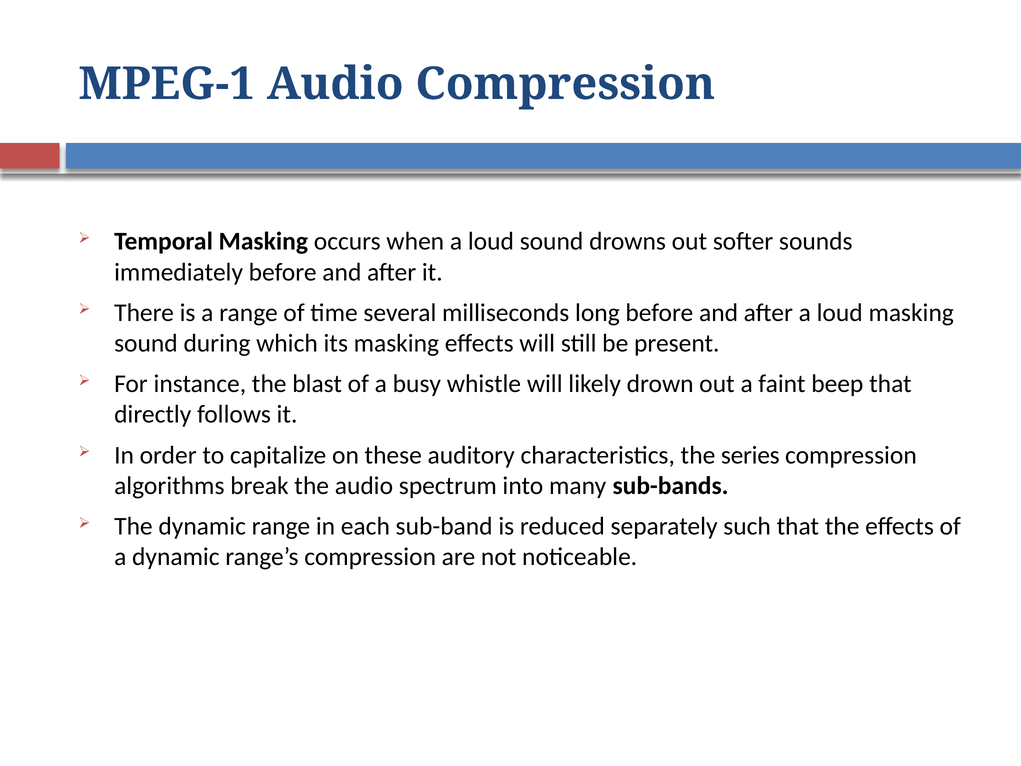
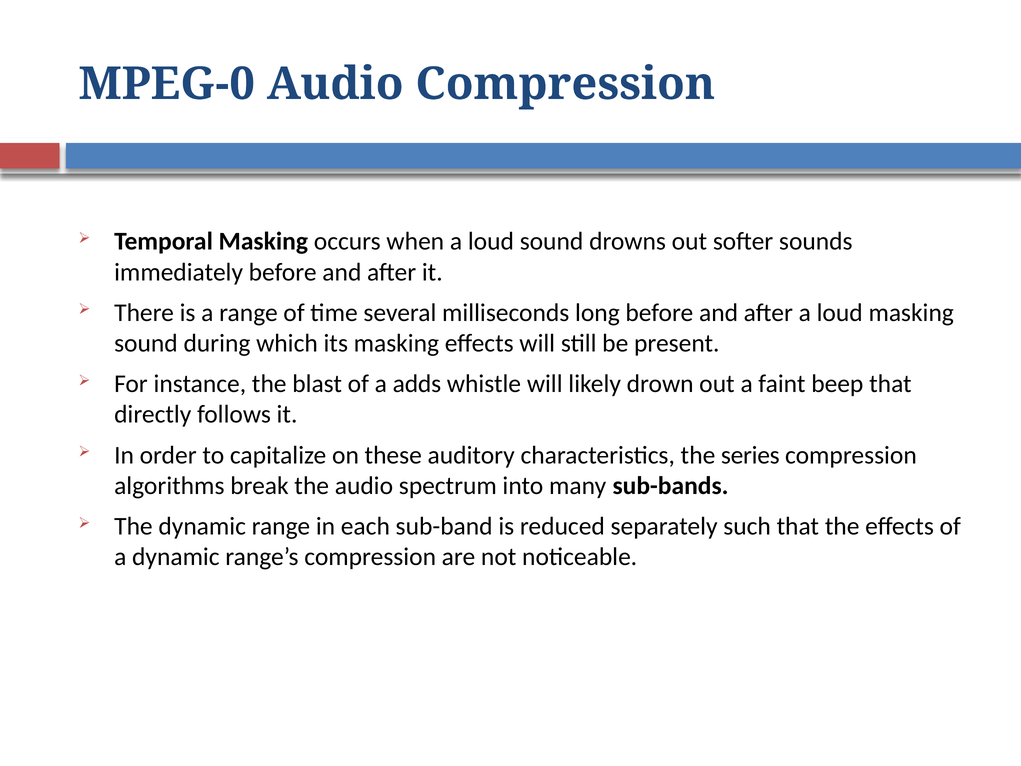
MPEG-1: MPEG-1 -> MPEG-0
busy: busy -> adds
